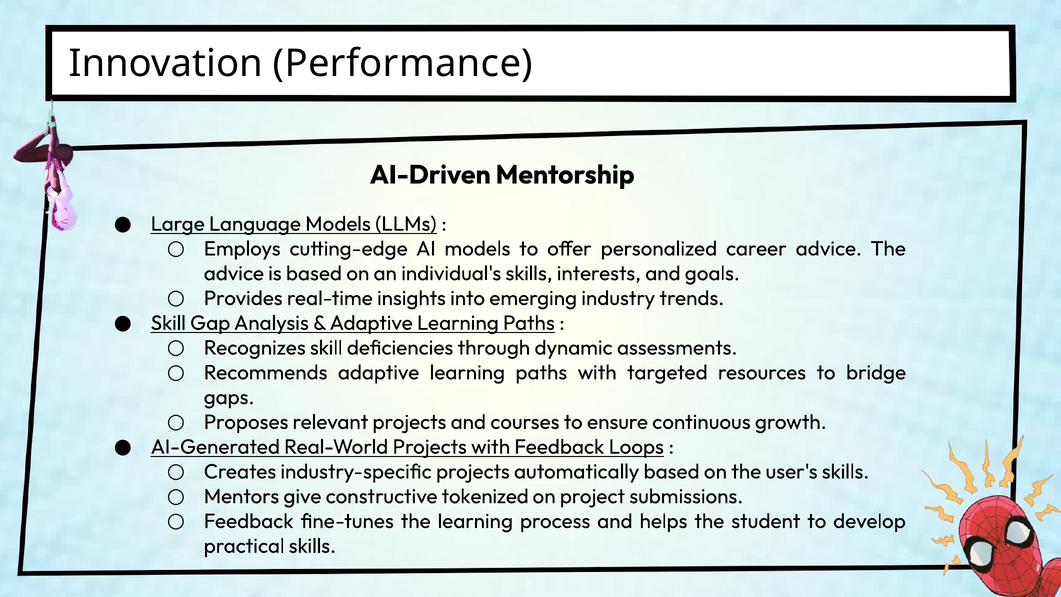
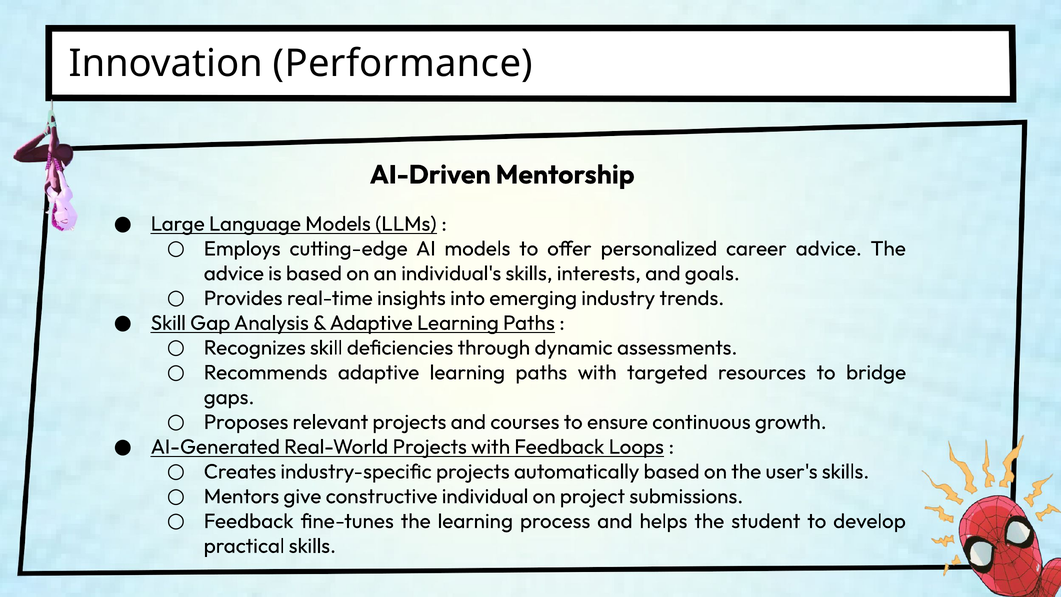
tokenized: tokenized -> individual
